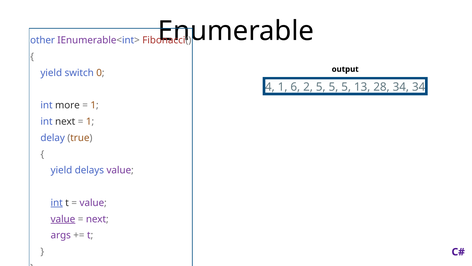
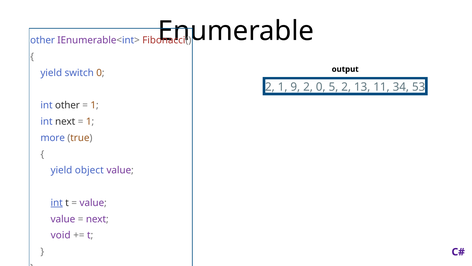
4 at (270, 87): 4 -> 2
6: 6 -> 9
2 5: 5 -> 0
5 at (346, 87): 5 -> 2
28: 28 -> 11
34 34: 34 -> 53
int more: more -> other
delay: delay -> more
delays: delays -> object
value at (63, 219) underline: present -> none
args: args -> void
